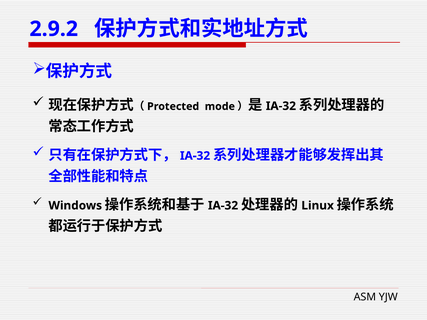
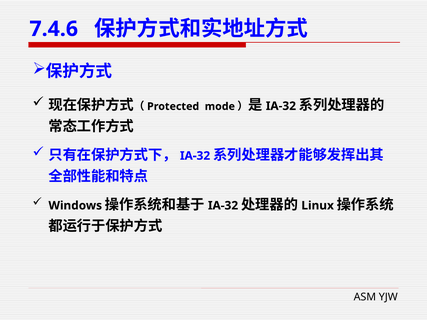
2.9.2: 2.9.2 -> 7.4.6
